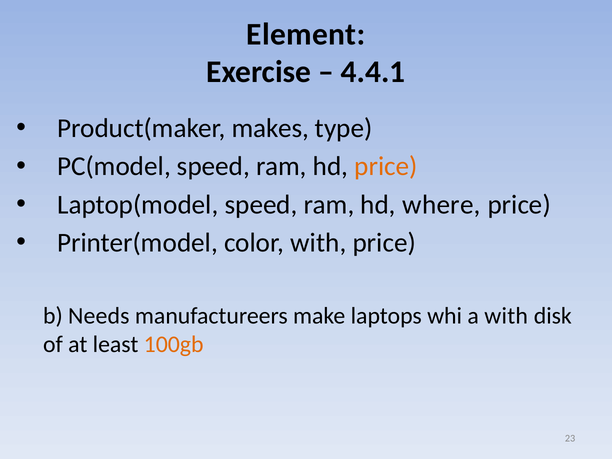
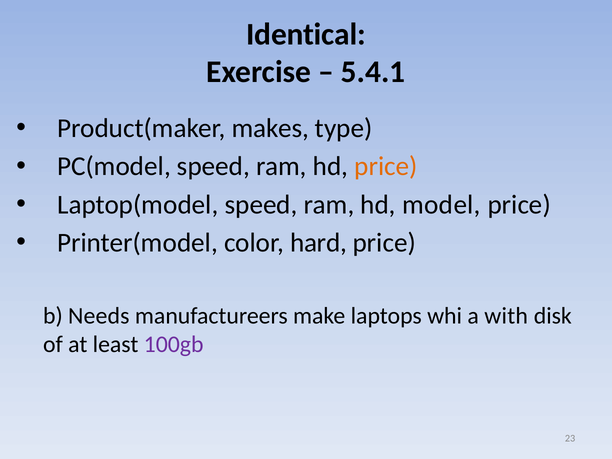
Element: Element -> Identical
4.4.1: 4.4.1 -> 5.4.1
where: where -> model
color with: with -> hard
100gb colour: orange -> purple
